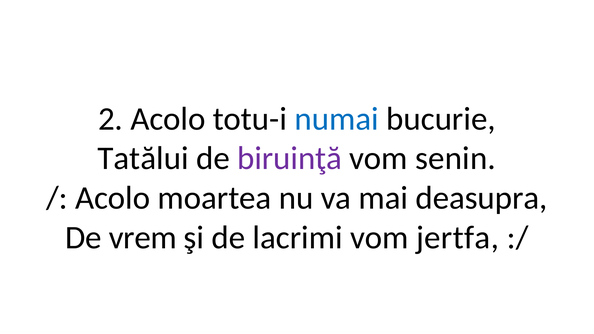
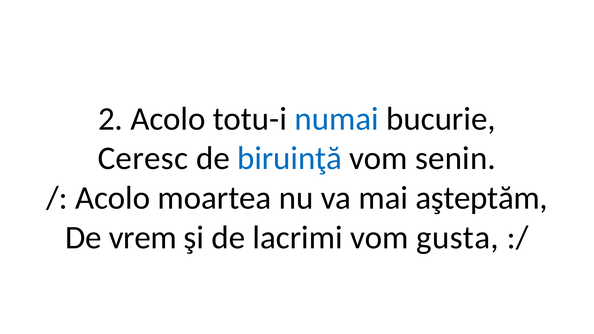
Tatălui: Tatălui -> Ceresc
biruinţă colour: purple -> blue
deasupra: deasupra -> aşteptăm
jertfa: jertfa -> gusta
